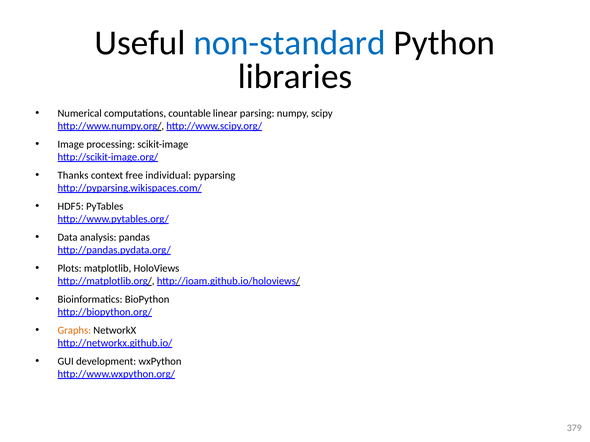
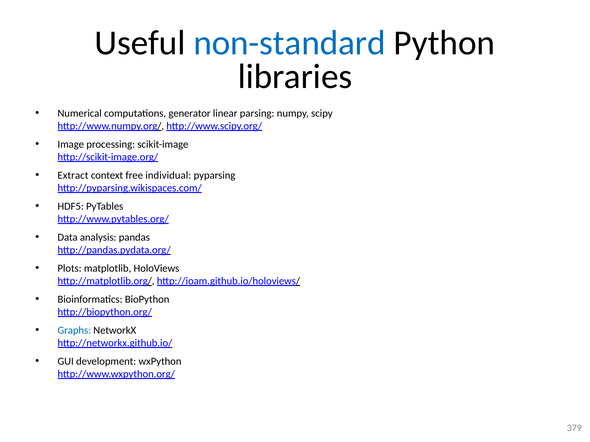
countable: countable -> generator
Thanks: Thanks -> Extract
Graphs colour: orange -> blue
